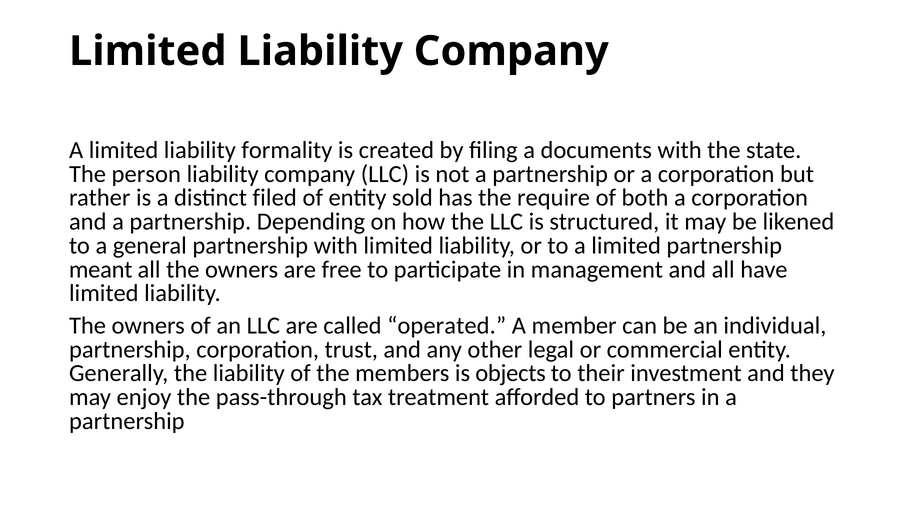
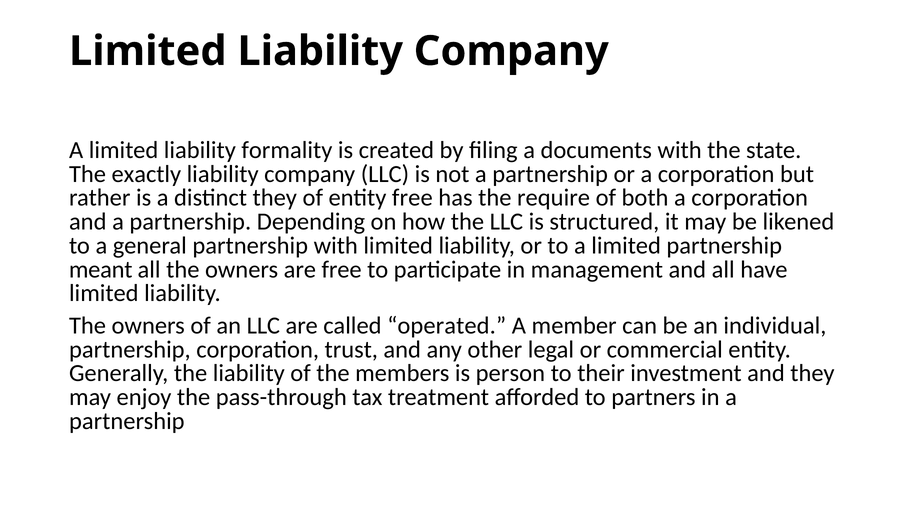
person: person -> exactly
distinct filed: filed -> they
entity sold: sold -> free
objects: objects -> person
